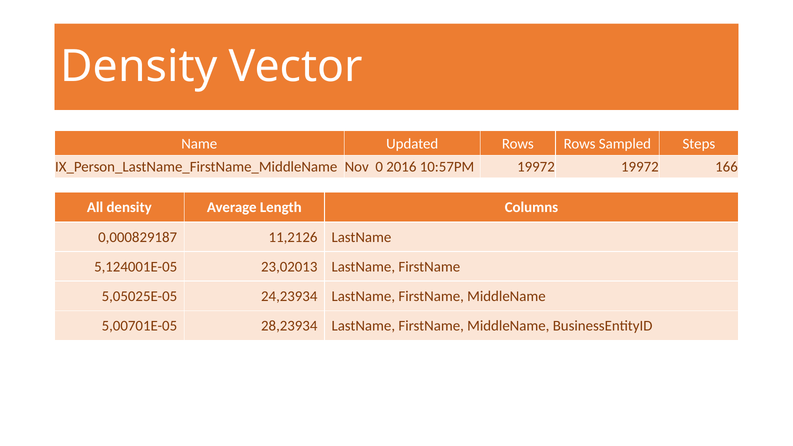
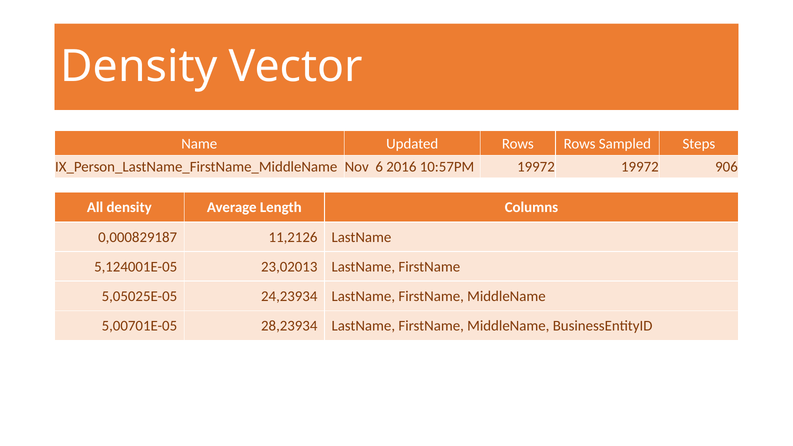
0: 0 -> 6
166: 166 -> 906
